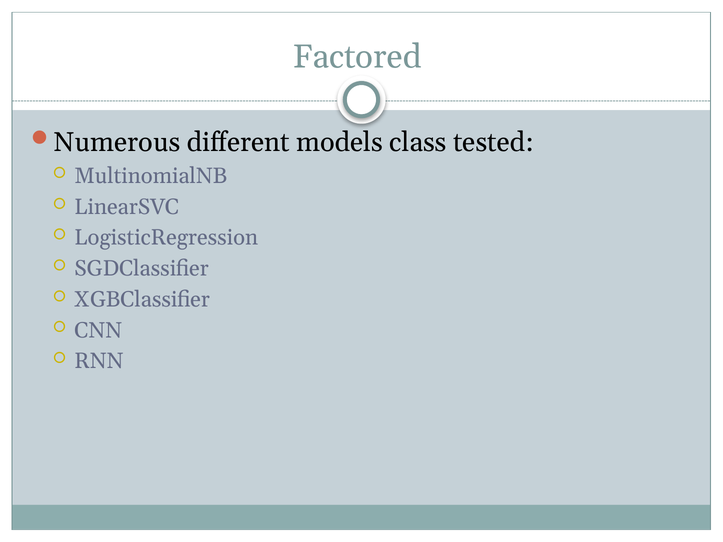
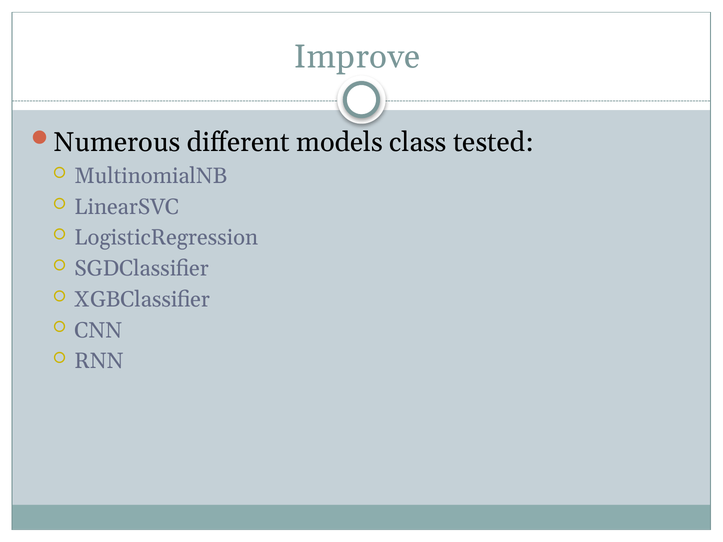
Factored: Factored -> Improve
